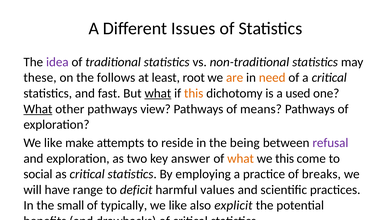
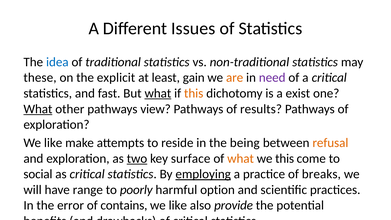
idea colour: purple -> blue
follows: follows -> explicit
root: root -> gain
need colour: orange -> purple
used: used -> exist
means: means -> results
refusal colour: purple -> orange
two underline: none -> present
answer: answer -> surface
employing underline: none -> present
deficit: deficit -> poorly
values: values -> option
small: small -> error
typically: typically -> contains
explicit: explicit -> provide
